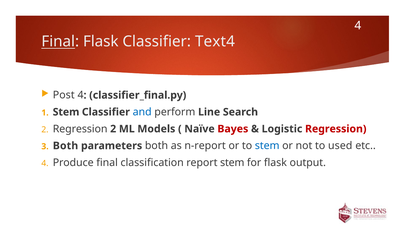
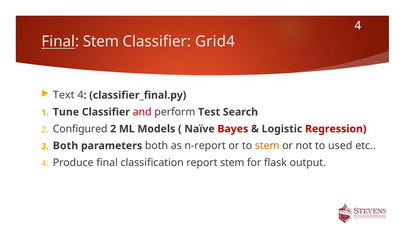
Final Flask: Flask -> Stem
Text4: Text4 -> Grid4
Post: Post -> Text
Stem at (66, 112): Stem -> Tune
and colour: blue -> red
Line: Line -> Test
2 Regression: Regression -> Configured
stem at (267, 146) colour: blue -> orange
